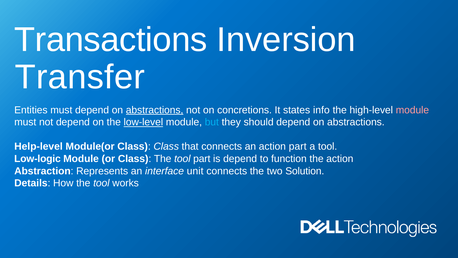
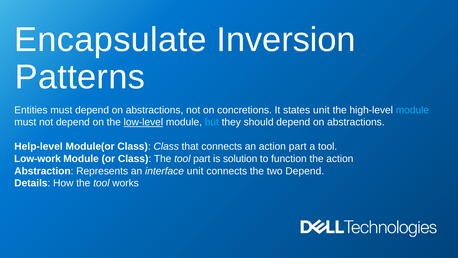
Transactions: Transactions -> Encapsulate
Transfer: Transfer -> Patterns
abstractions at (155, 110) underline: present -> none
states info: info -> unit
module at (412, 110) colour: pink -> light blue
Low-logic: Low-logic -> Low-work
is depend: depend -> solution
two Solution: Solution -> Depend
